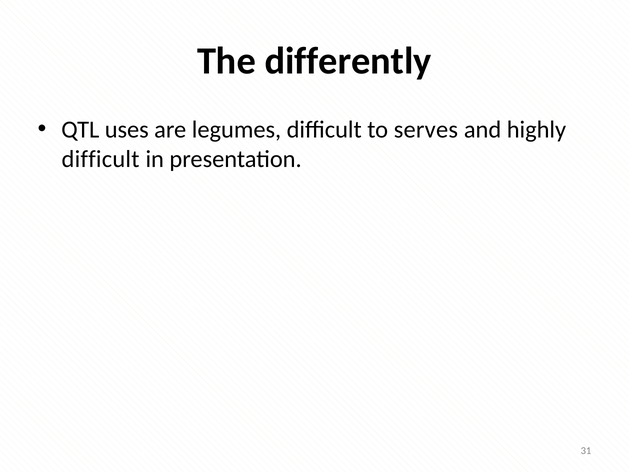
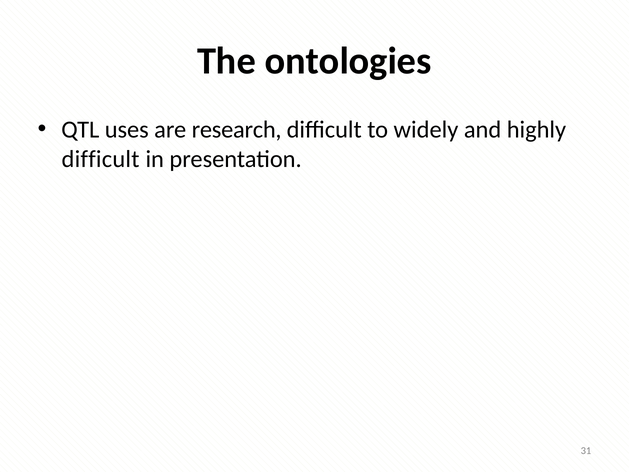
differently: differently -> ontologies
legumes: legumes -> research
serves: serves -> widely
